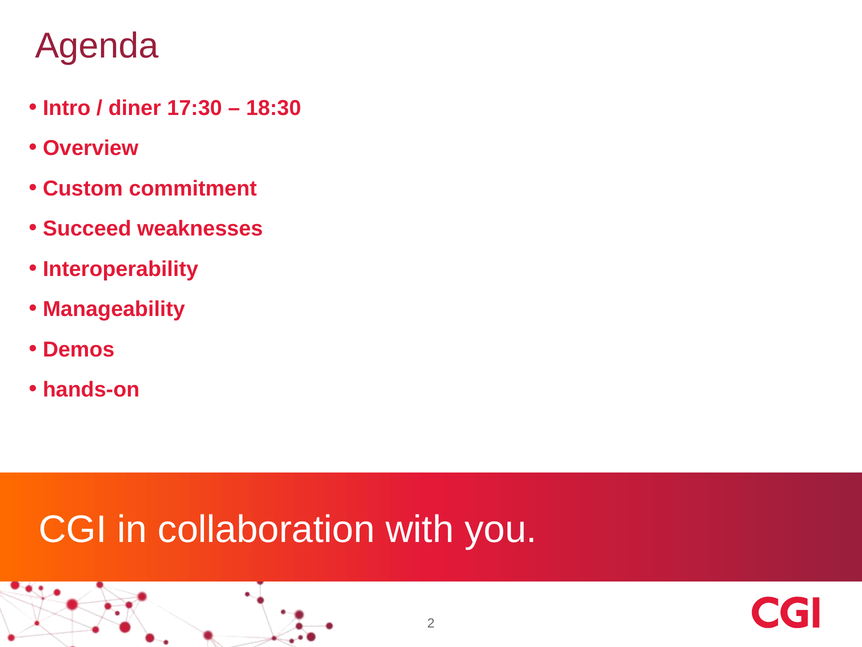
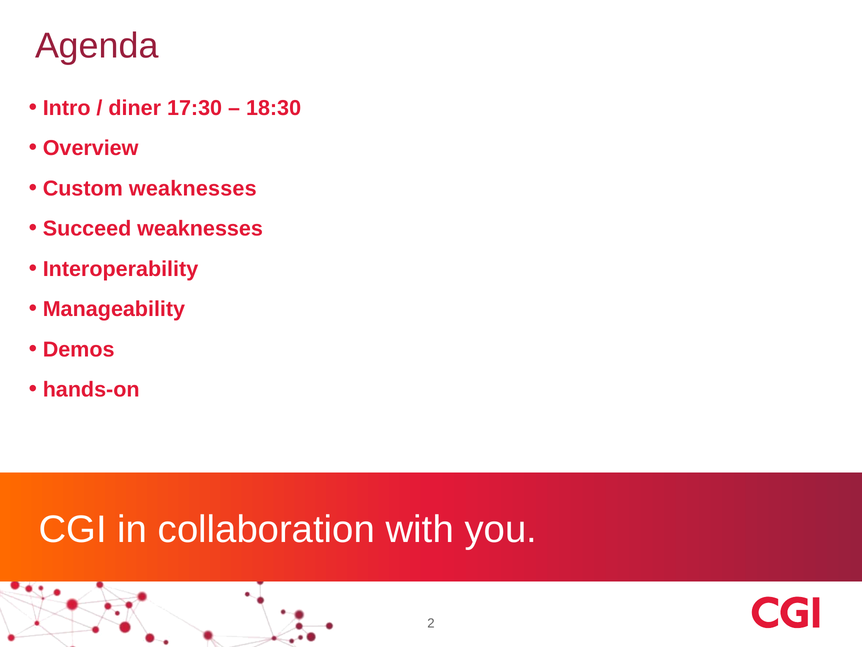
Custom commitment: commitment -> weaknesses
